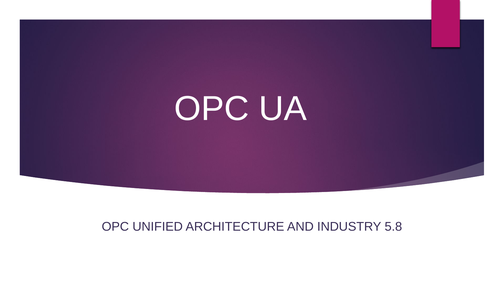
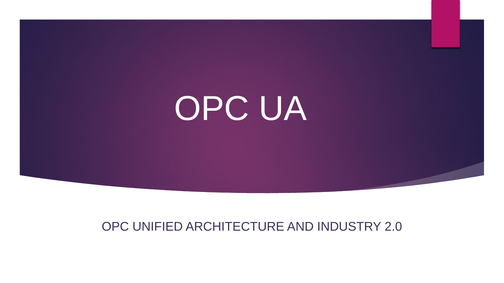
5.8: 5.8 -> 2.0
